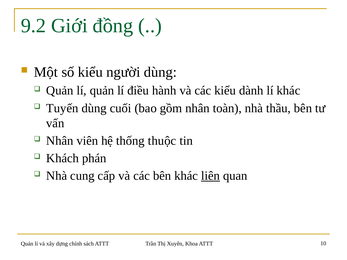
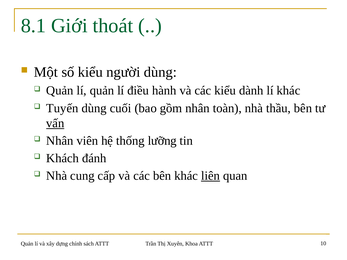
9.2: 9.2 -> 8.1
đồng: đồng -> thoát
vấn underline: none -> present
thuộc: thuộc -> lưỡng
phán: phán -> đánh
